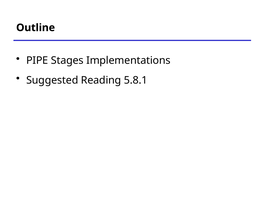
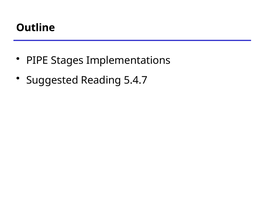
5.8.1: 5.8.1 -> 5.4.7
